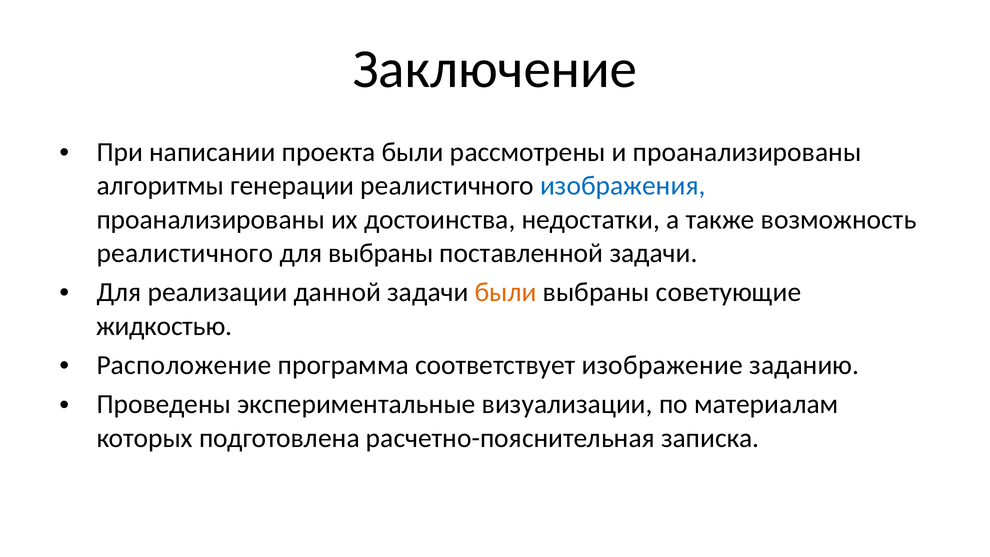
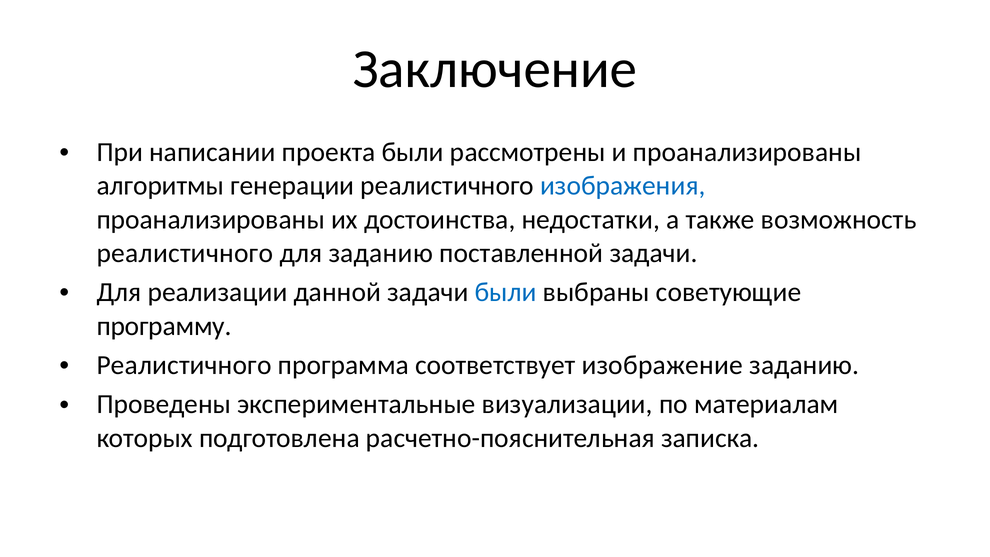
для выбраны: выбраны -> заданию
были at (506, 292) colour: orange -> blue
жидкостью: жидкостью -> программу
Расположение at (184, 365): Расположение -> Реалистичного
